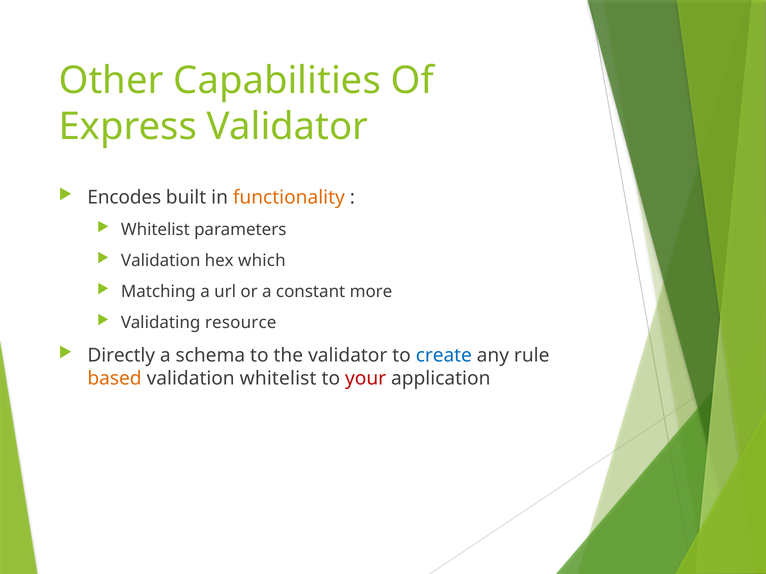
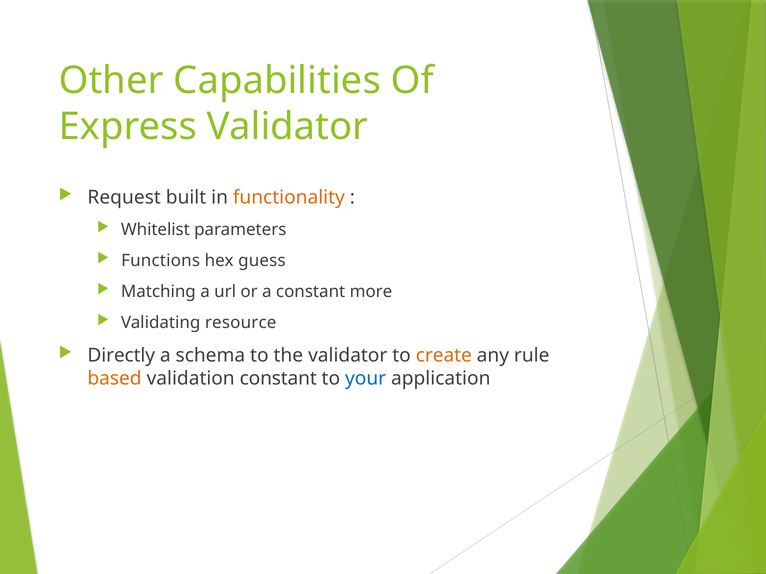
Encodes: Encodes -> Request
Validation at (161, 261): Validation -> Functions
which: which -> guess
create colour: blue -> orange
validation whitelist: whitelist -> constant
your colour: red -> blue
